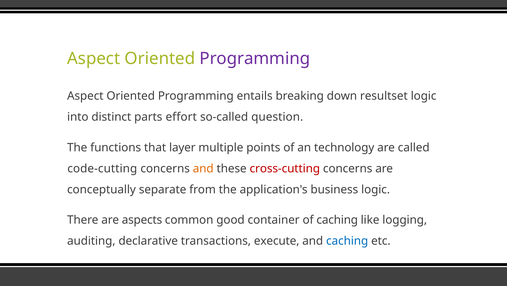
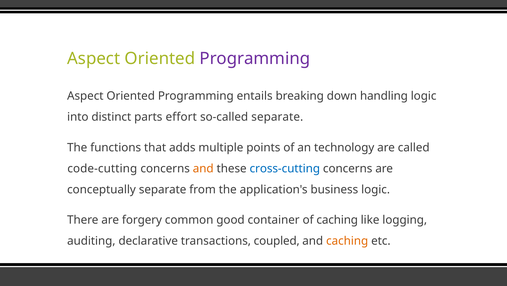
resultset: resultset -> handling
so-called question: question -> separate
layer: layer -> adds
cross-cutting colour: red -> blue
aspects: aspects -> forgery
execute: execute -> coupled
caching at (347, 240) colour: blue -> orange
